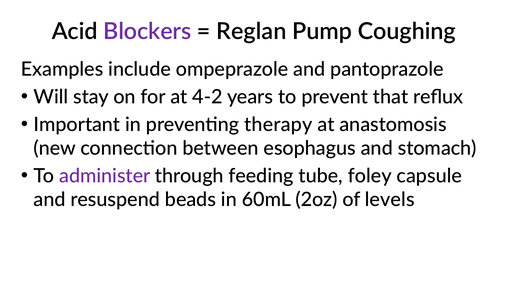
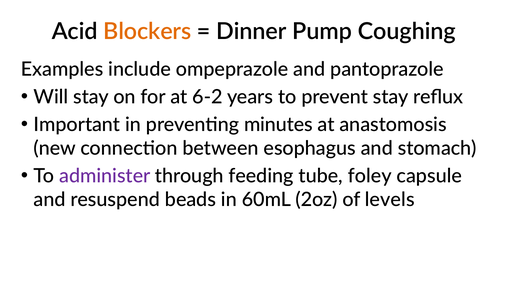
Blockers colour: purple -> orange
Reglan: Reglan -> Dinner
4-2: 4-2 -> 6-2
prevent that: that -> stay
therapy: therapy -> minutes
